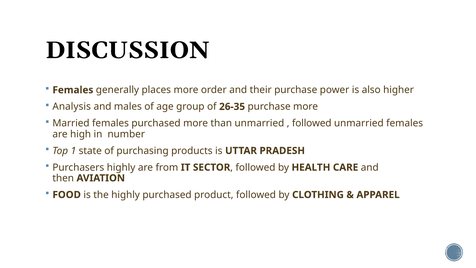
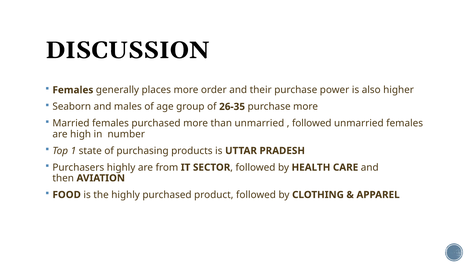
Analysis: Analysis -> Seaborn
